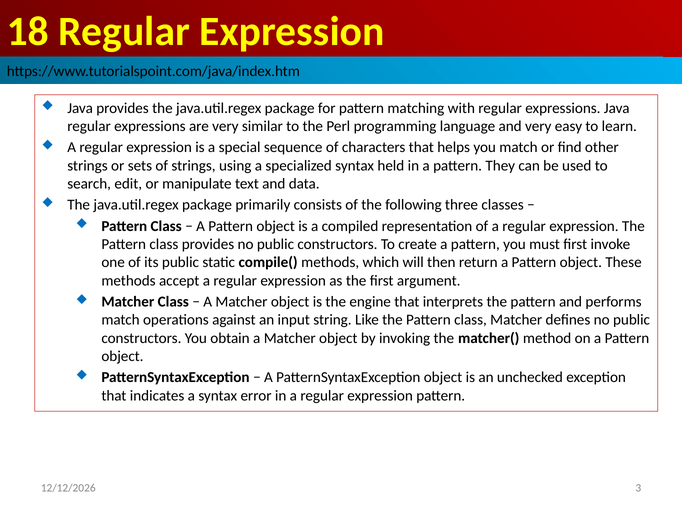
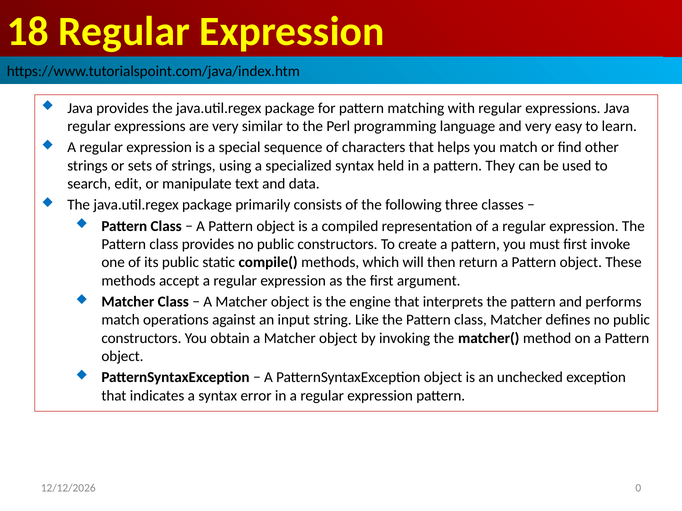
3: 3 -> 0
